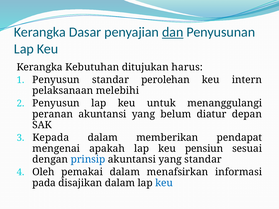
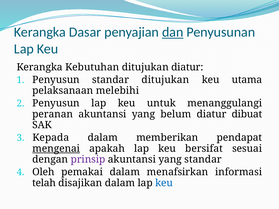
ditujukan harus: harus -> diatur
standar perolehan: perolehan -> ditujukan
intern: intern -> utama
depan: depan -> dibuat
mengenai underline: none -> present
pensiun: pensiun -> bersifat
prinsip colour: blue -> purple
pada: pada -> telah
